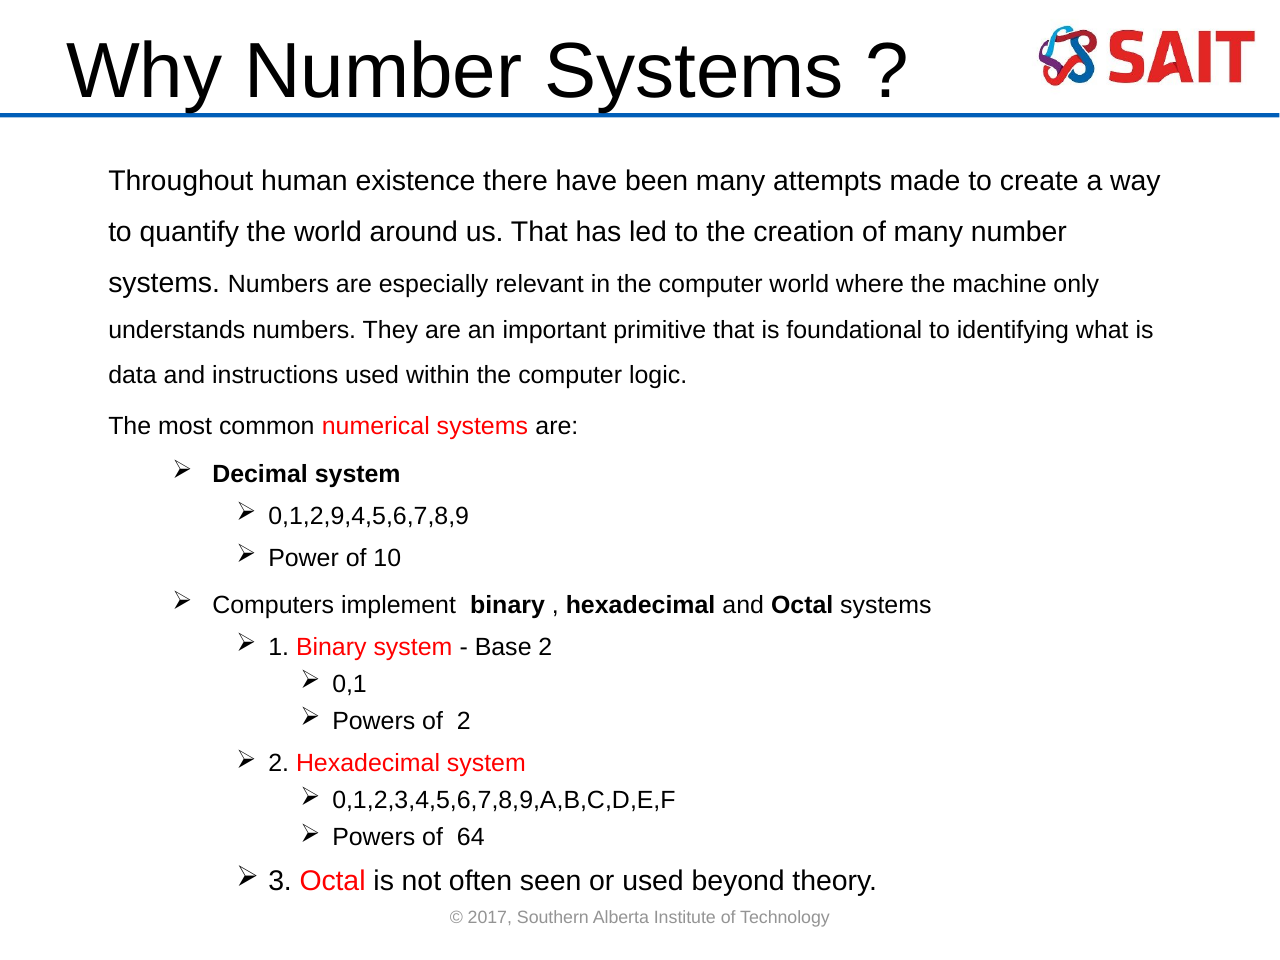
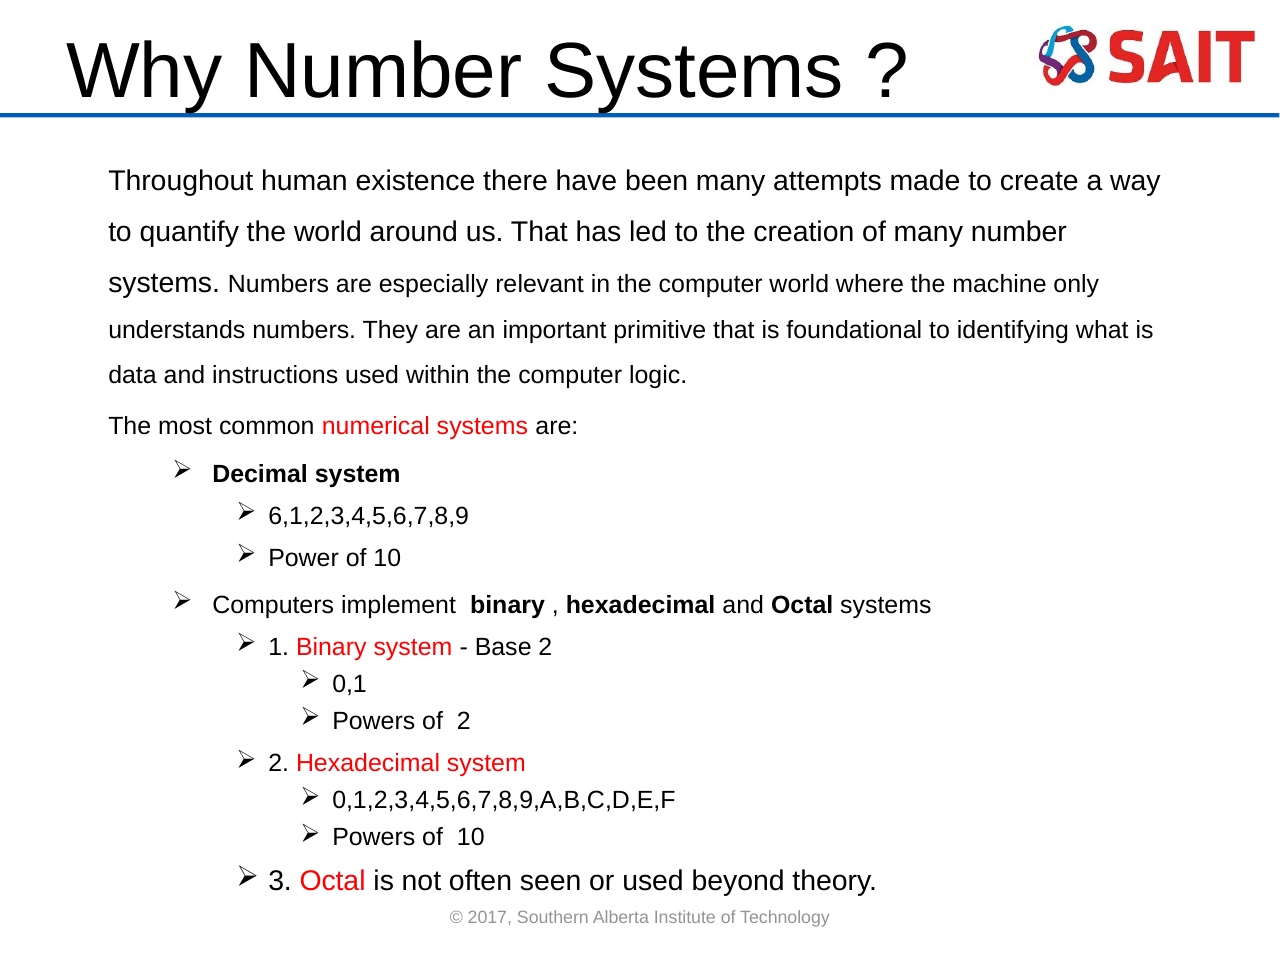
0,1,2,9,4,5,6,7,8,9: 0,1,2,9,4,5,6,7,8,9 -> 6,1,2,3,4,5,6,7,8,9
Powers of 64: 64 -> 10
